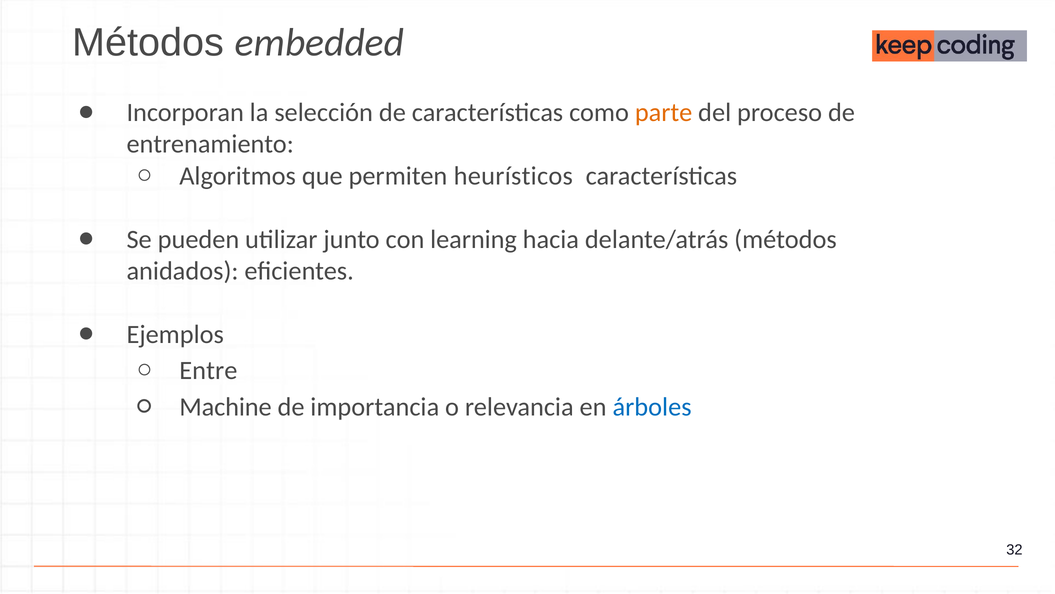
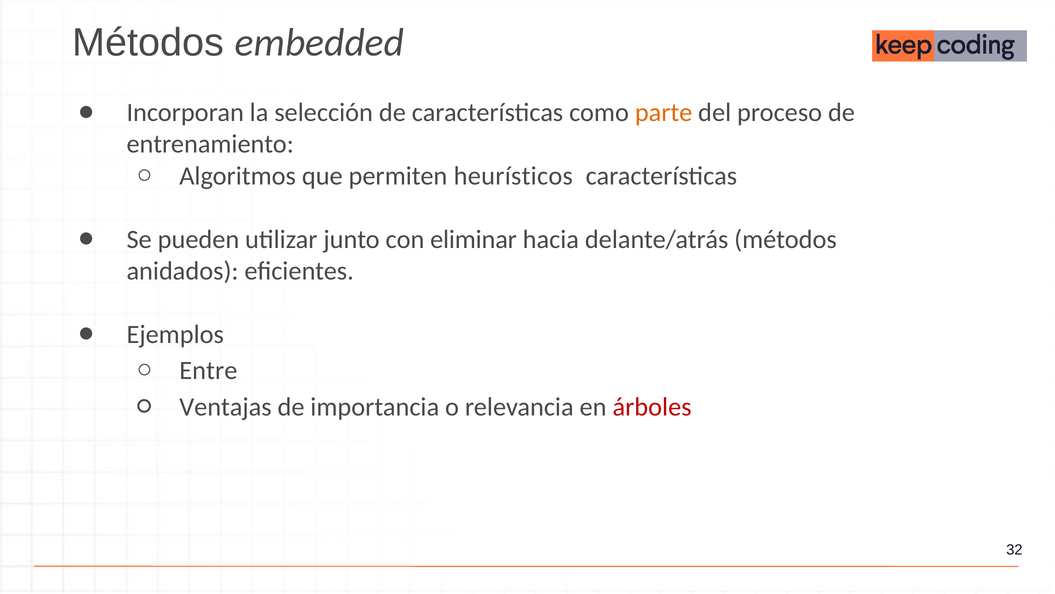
learning: learning -> eliminar
Machine: Machine -> Ventajas
árboles colour: blue -> red
